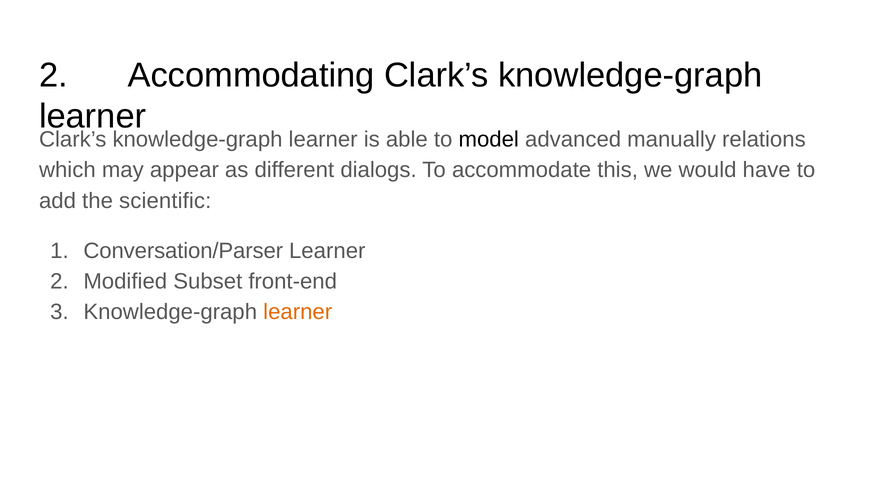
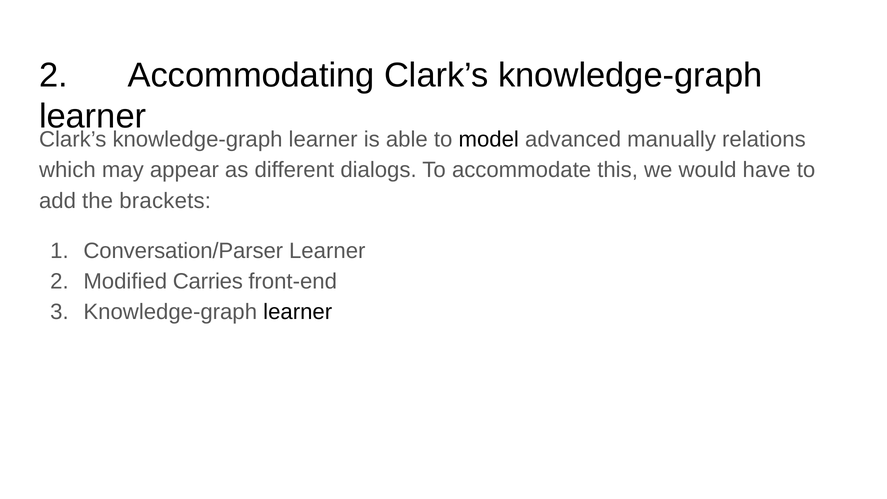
scientific: scientific -> brackets
Subset: Subset -> Carries
learner at (298, 312) colour: orange -> black
